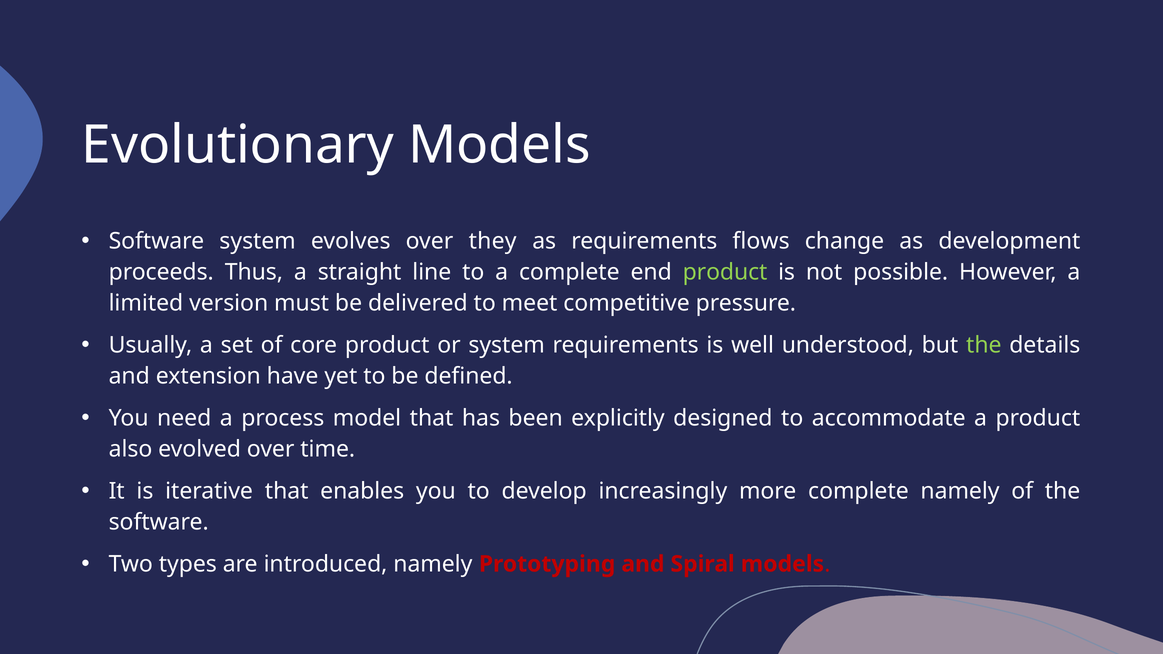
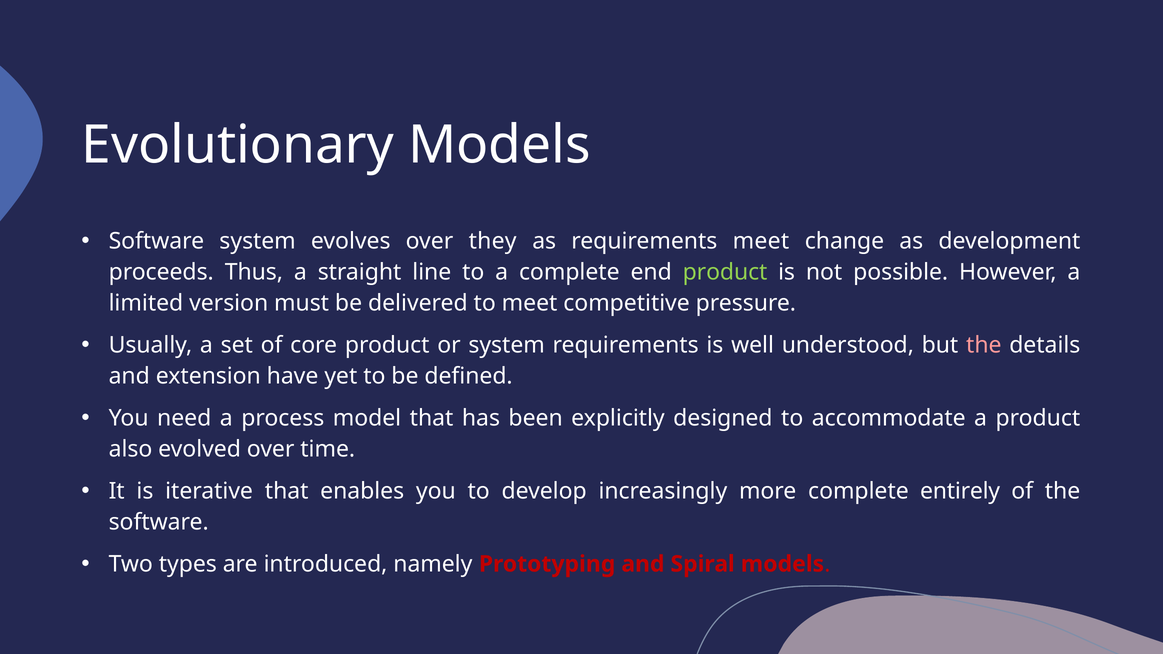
requirements flows: flows -> meet
the at (984, 345) colour: light green -> pink
complete namely: namely -> entirely
